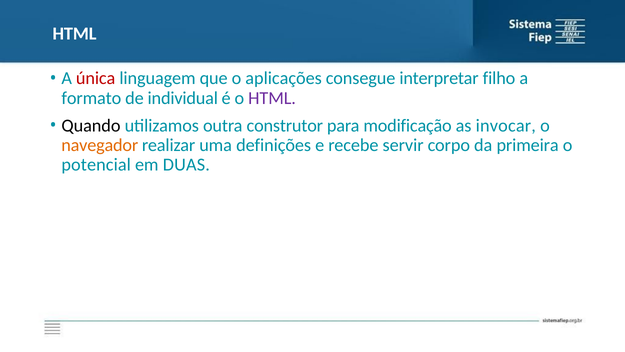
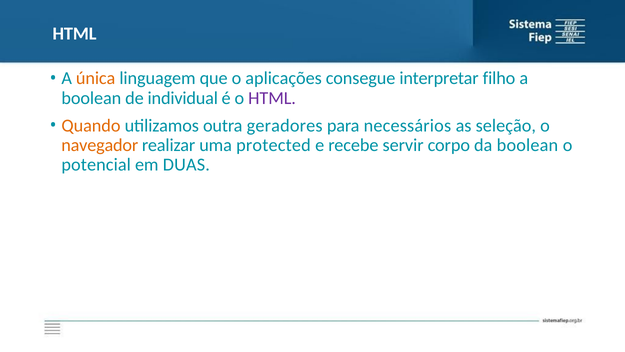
única colour: red -> orange
formato at (91, 98): formato -> boolean
Quando colour: black -> orange
construtor: construtor -> geradores
modificação: modificação -> necessários
invocar: invocar -> seleção
definições: definições -> protected
da primeira: primeira -> boolean
